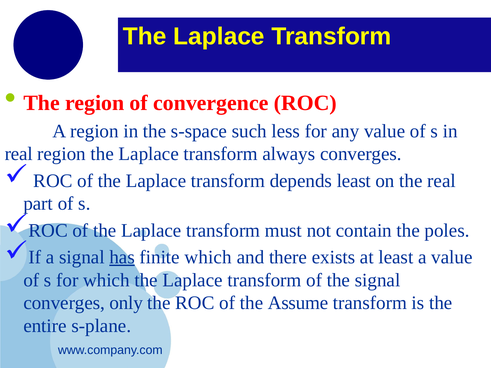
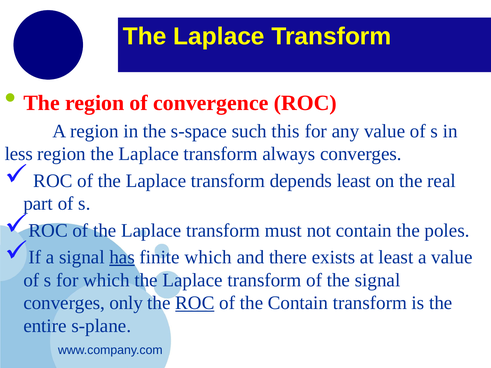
less: less -> this
real at (19, 154): real -> less
ROC at (195, 303) underline: none -> present
the Assume: Assume -> Contain
